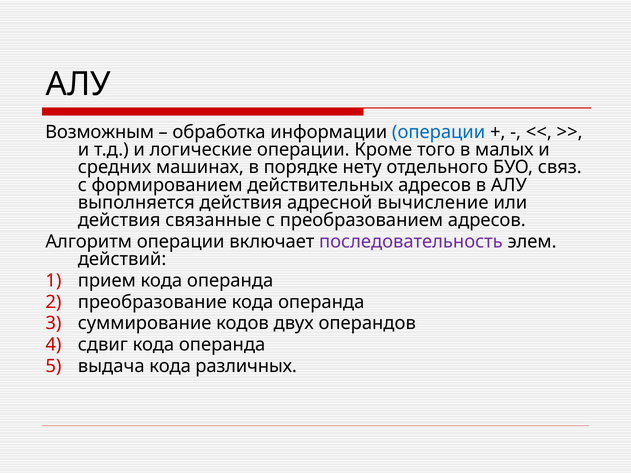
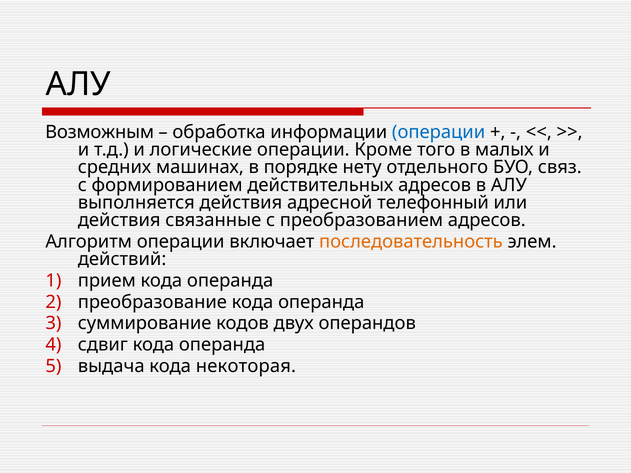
вычисление: вычисление -> телефонный
последовательность colour: purple -> orange
различных: различных -> некоторая
